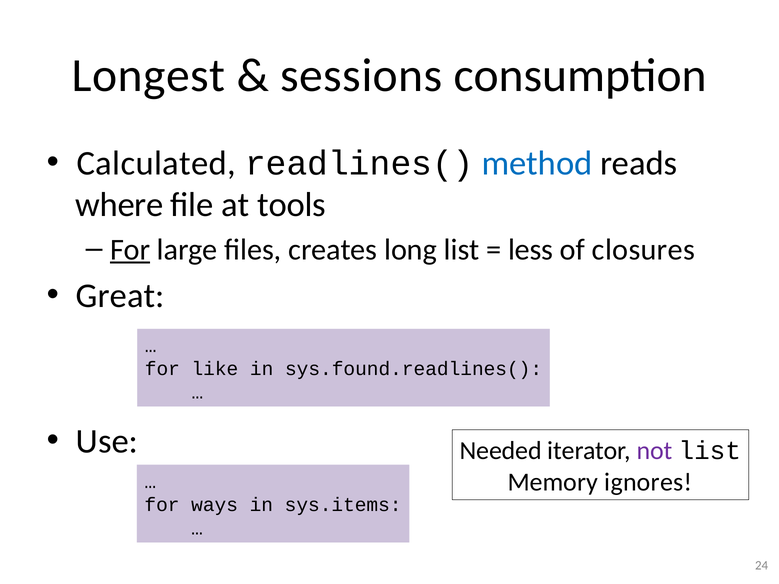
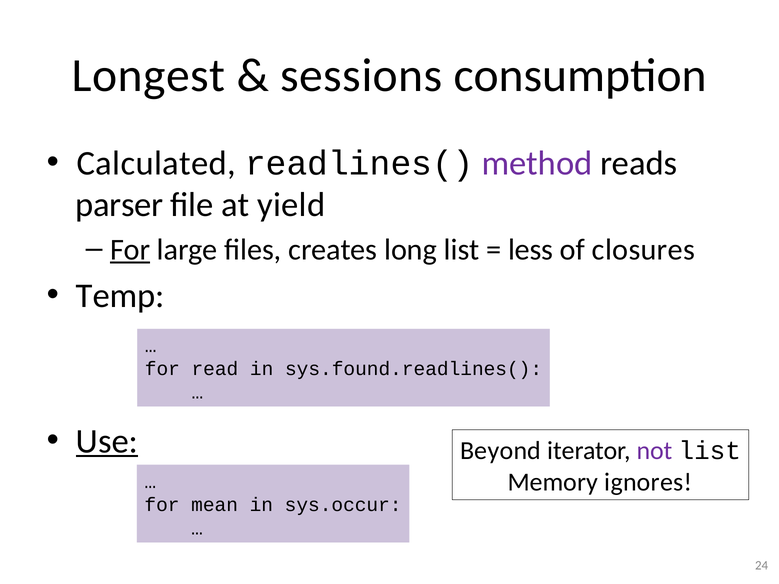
method colour: blue -> purple
where: where -> parser
tools: tools -> yield
Great: Great -> Temp
like: like -> read
Use underline: none -> present
Needed: Needed -> Beyond
ways: ways -> mean
sys.items: sys.items -> sys.occur
